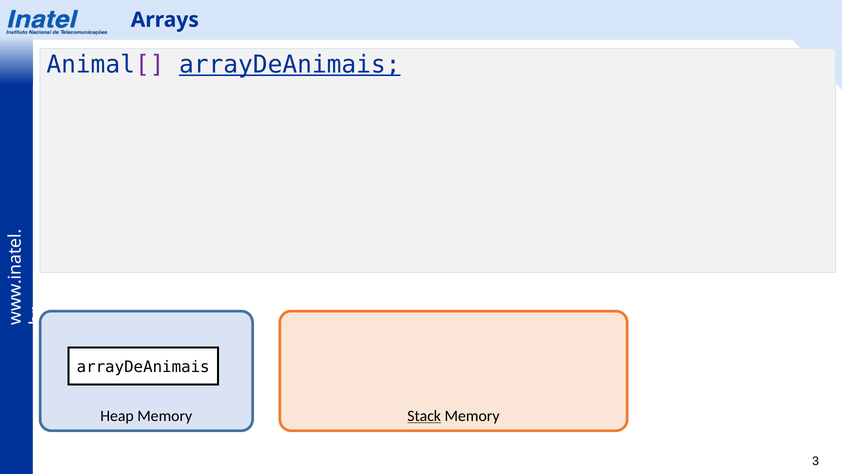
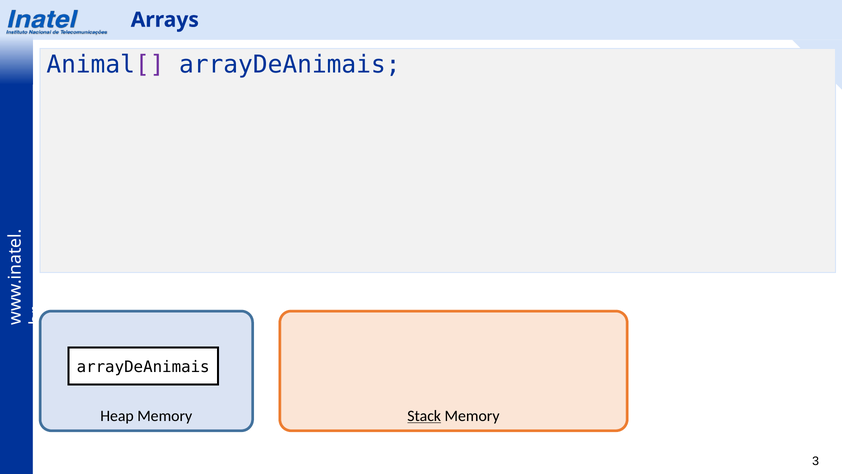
arrayDeAnimais at (290, 65) underline: present -> none
